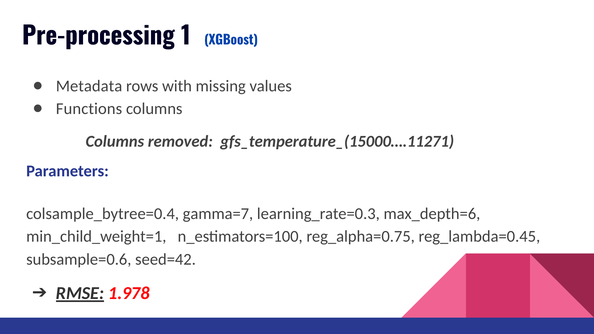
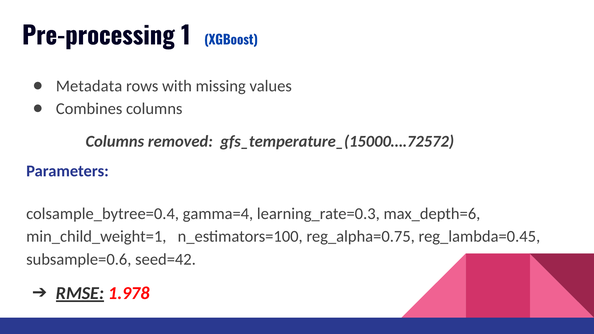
Functions: Functions -> Combines
gfs_temperature_(15000….11271: gfs_temperature_(15000….11271 -> gfs_temperature_(15000….72572
gamma=7: gamma=7 -> gamma=4
